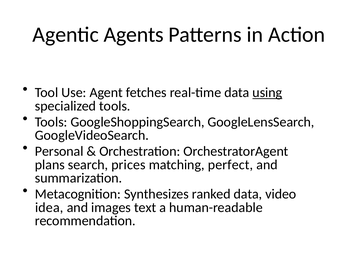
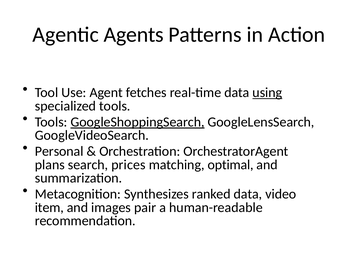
GoogleShoppingSearch underline: none -> present
perfect: perfect -> optimal
idea: idea -> item
text: text -> pair
